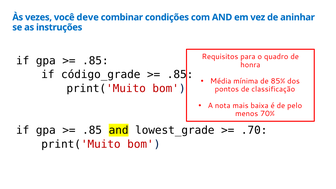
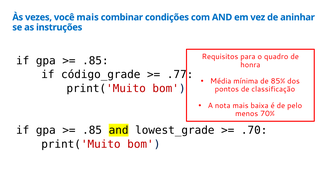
você deve: deve -> mais
.85 at (180, 75): .85 -> .77
